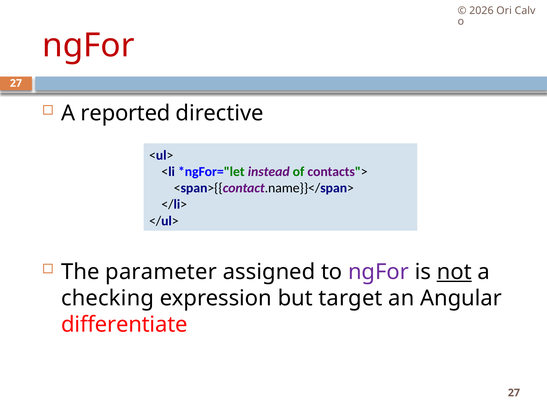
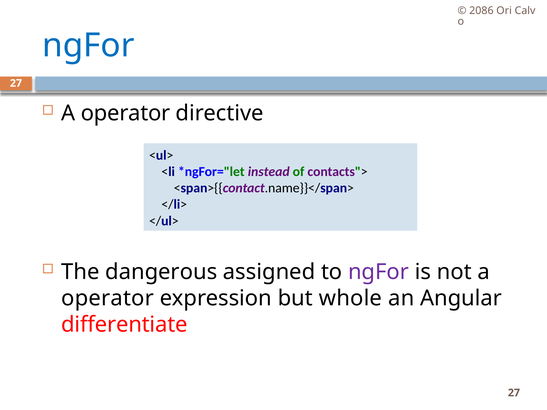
2026: 2026 -> 2086
ngFor at (88, 46) colour: red -> blue
reported at (126, 113): reported -> operator
parameter: parameter -> dangerous
not underline: present -> none
checking at (108, 298): checking -> operator
target: target -> whole
